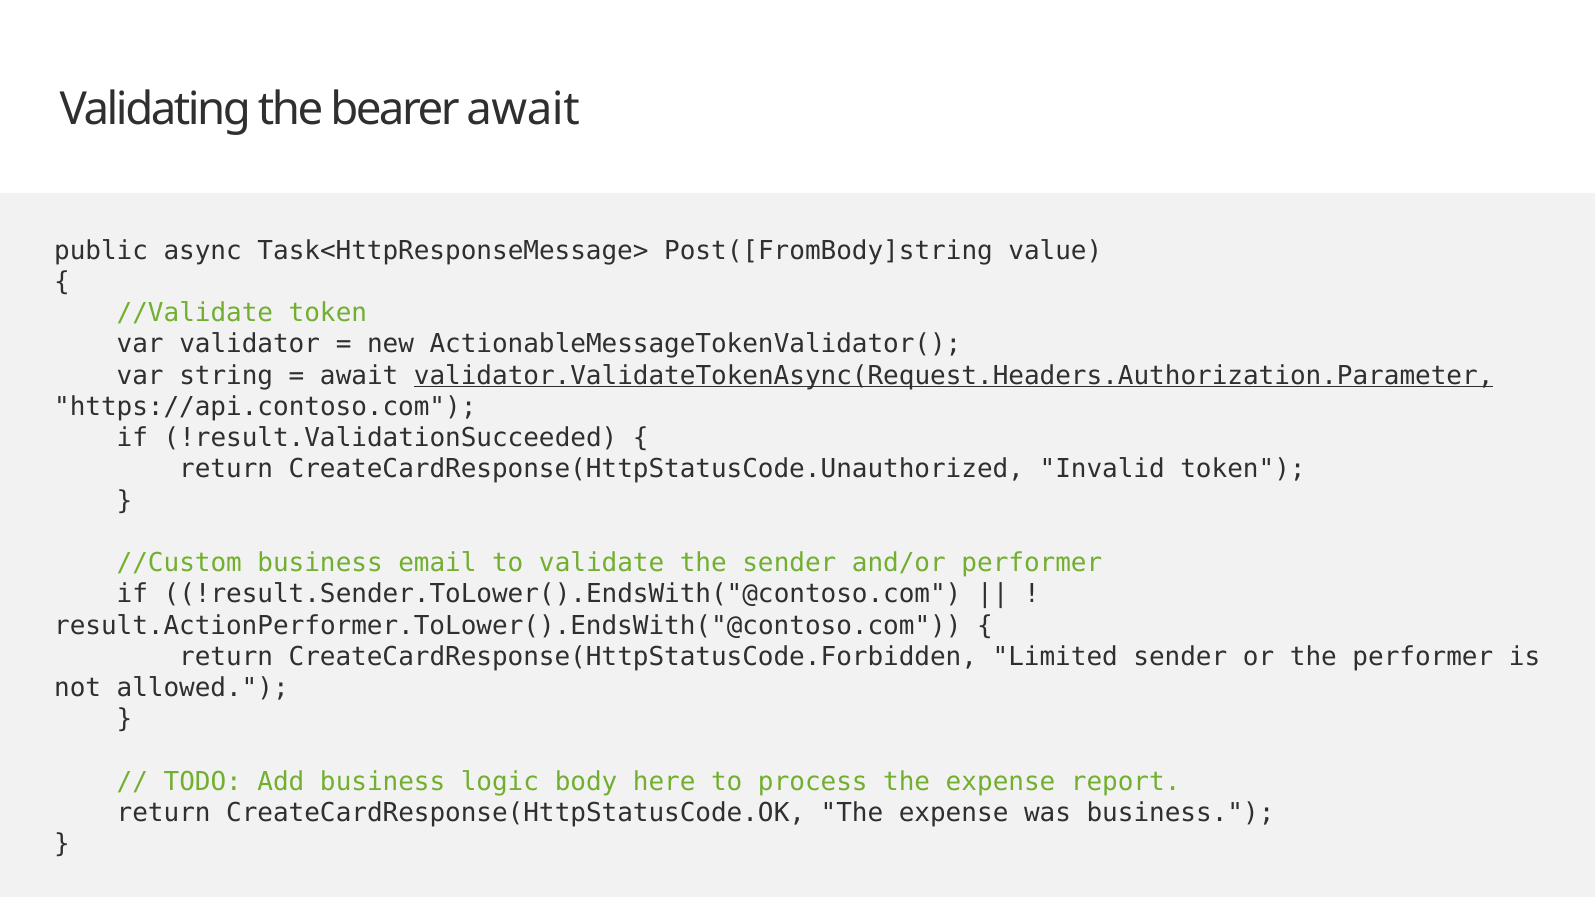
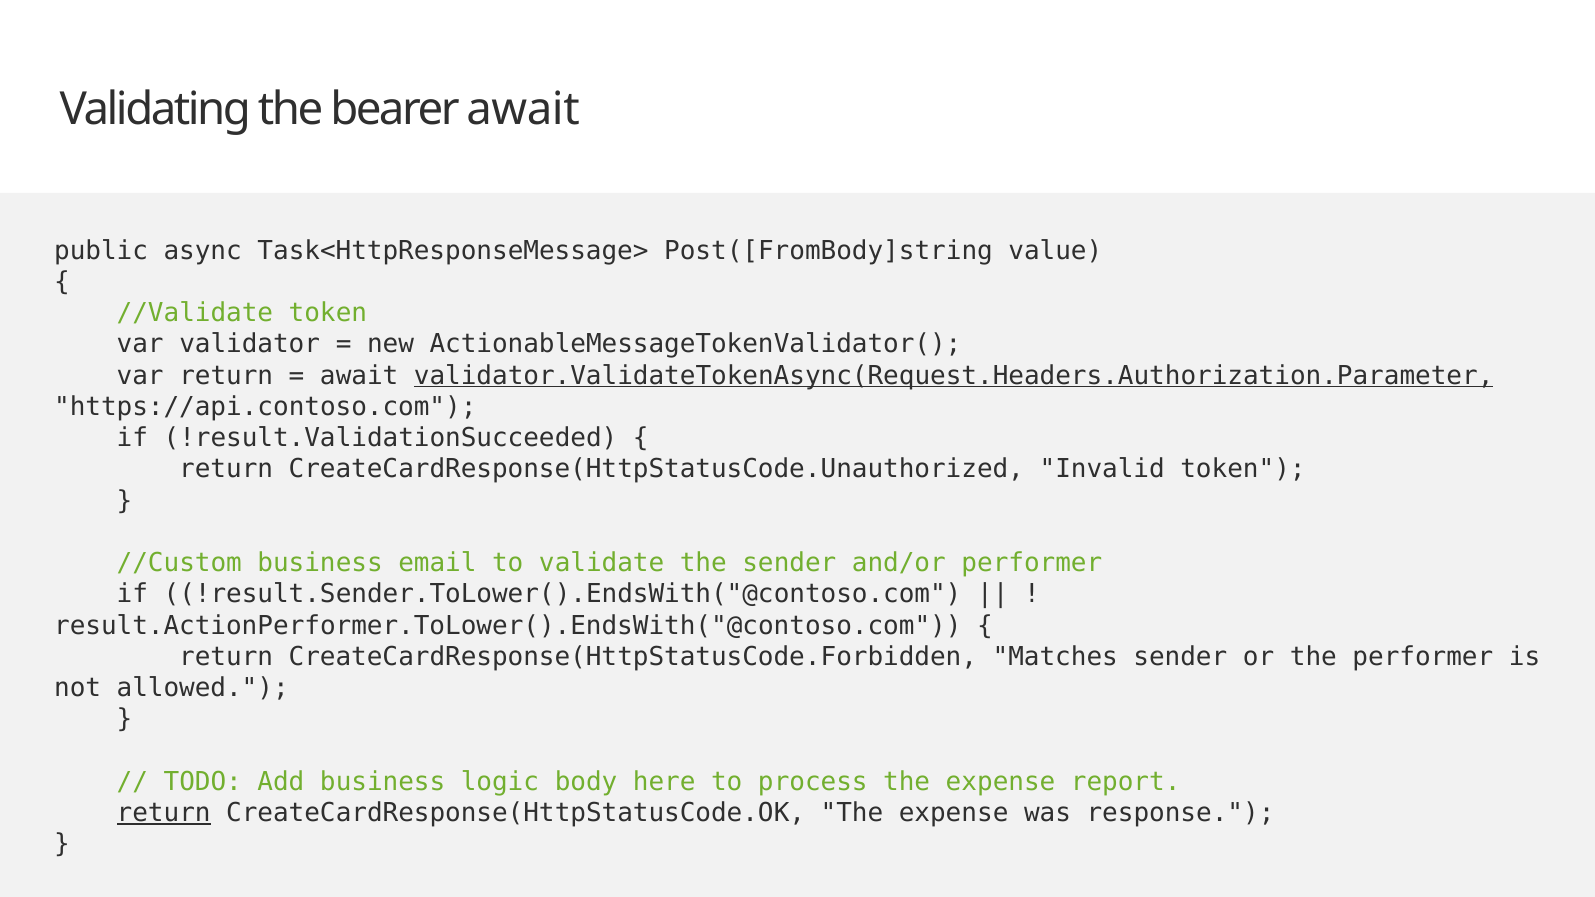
var string: string -> return
Limited: Limited -> Matches
return at (164, 813) underline: none -> present
was business: business -> response
